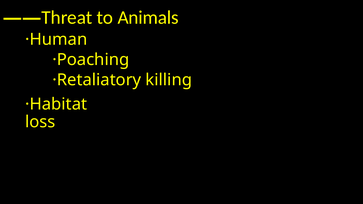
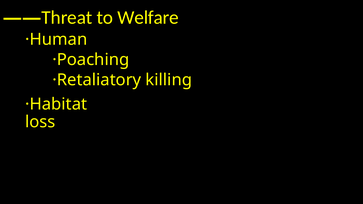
Animals: Animals -> Welfare
